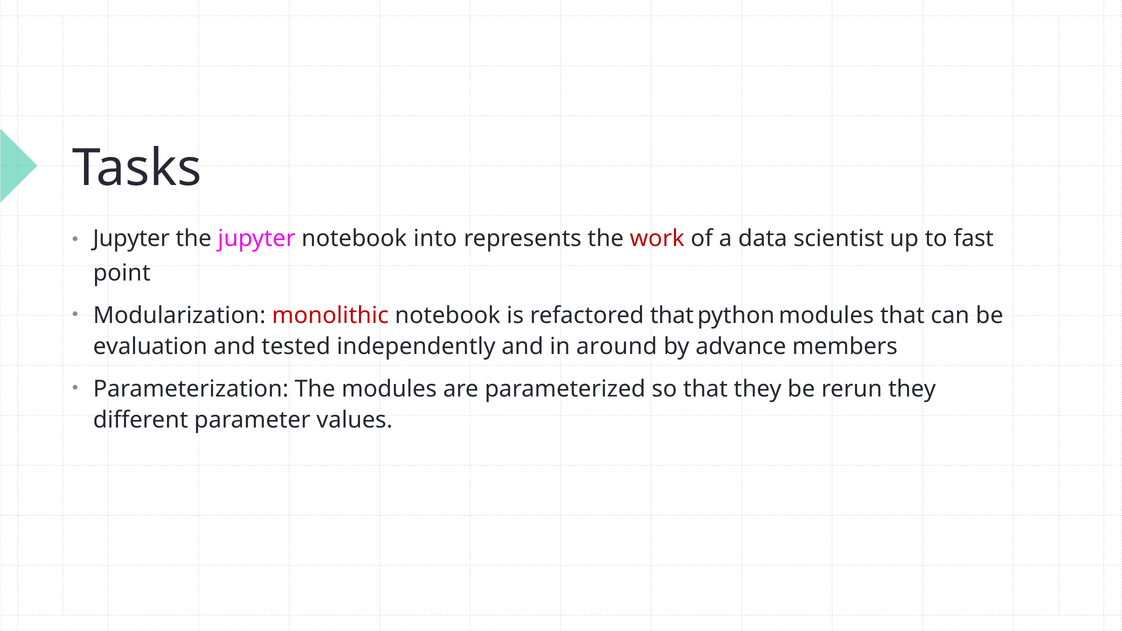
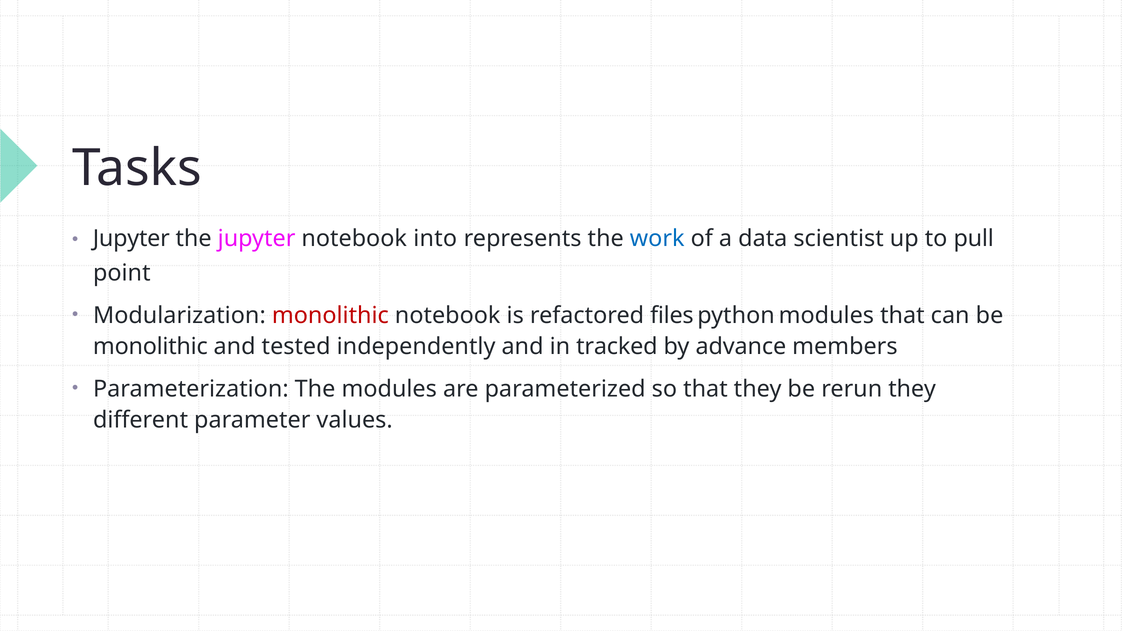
work colour: red -> blue
fast: fast -> pull
refactored that: that -> files
evaluation at (150, 347): evaluation -> monolithic
around: around -> tracked
